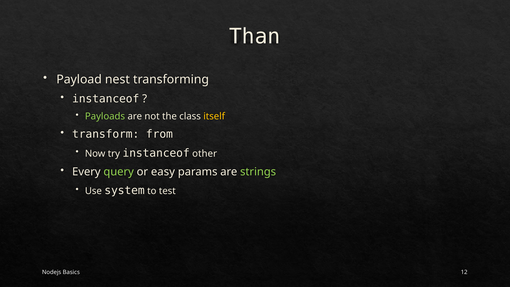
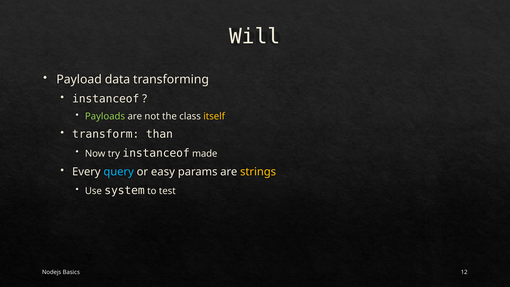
Than: Than -> Will
nest: nest -> data
from: from -> than
other: other -> made
query colour: light green -> light blue
strings colour: light green -> yellow
